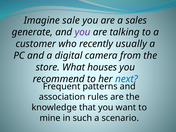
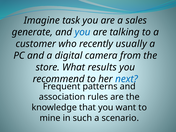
sale: sale -> task
you at (83, 32) colour: purple -> blue
houses: houses -> results
